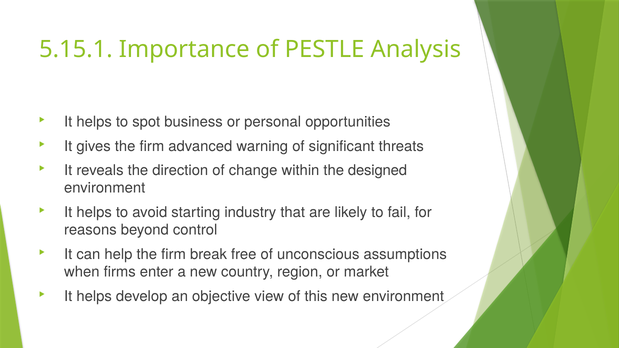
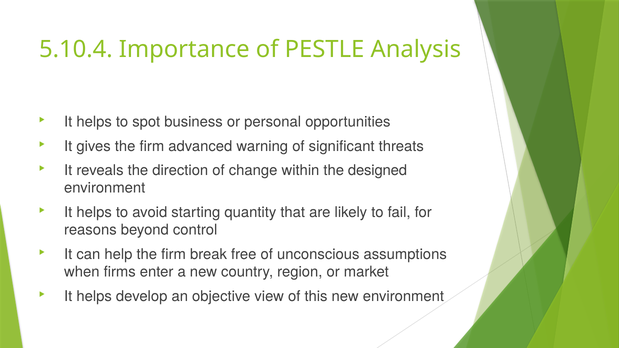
5.15.1: 5.15.1 -> 5.10.4
industry: industry -> quantity
